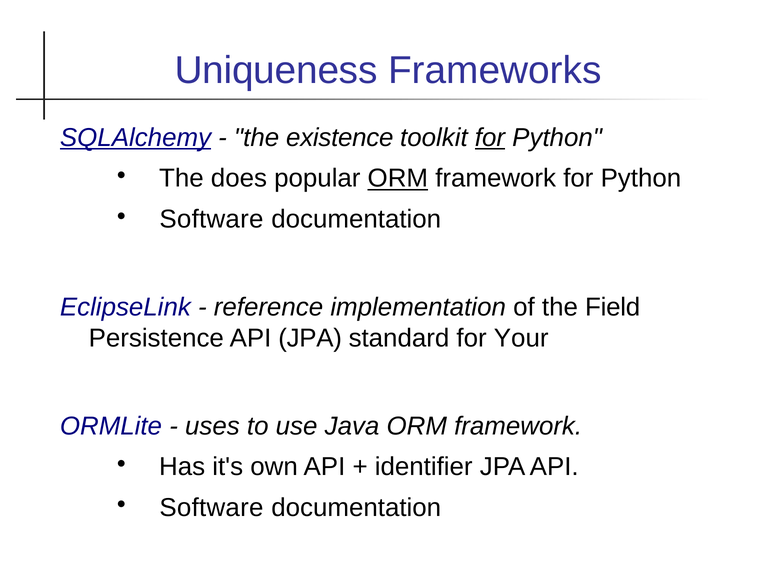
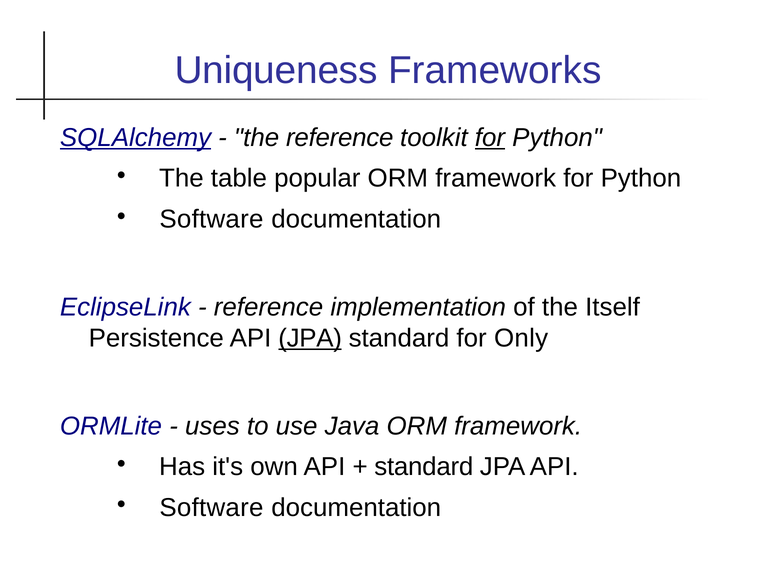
the existence: existence -> reference
does: does -> table
ORM at (398, 179) underline: present -> none
Field: Field -> Itself
JPA at (310, 339) underline: none -> present
Your: Your -> Only
identifier at (424, 467): identifier -> standard
